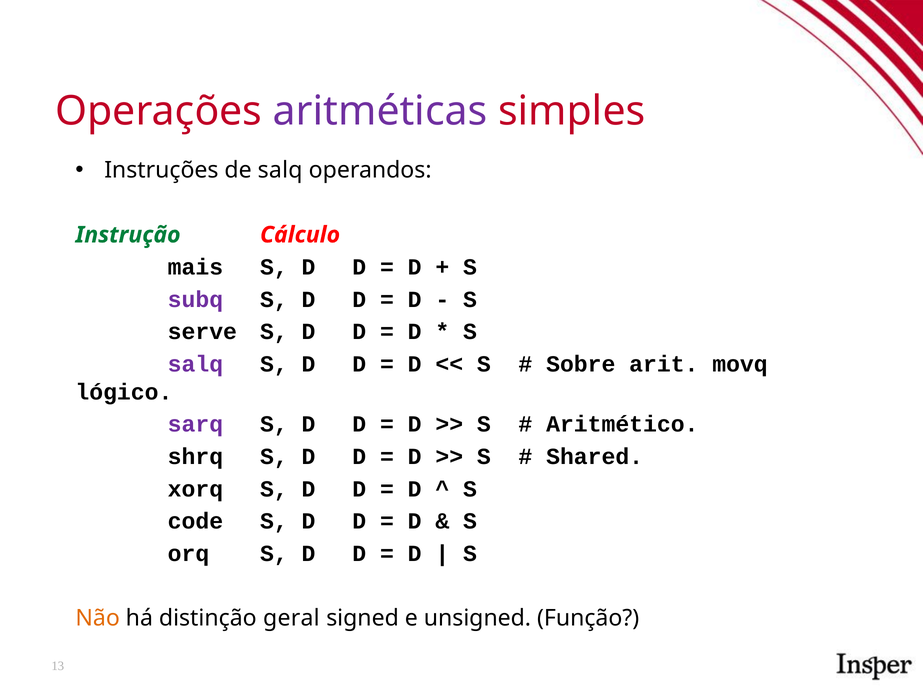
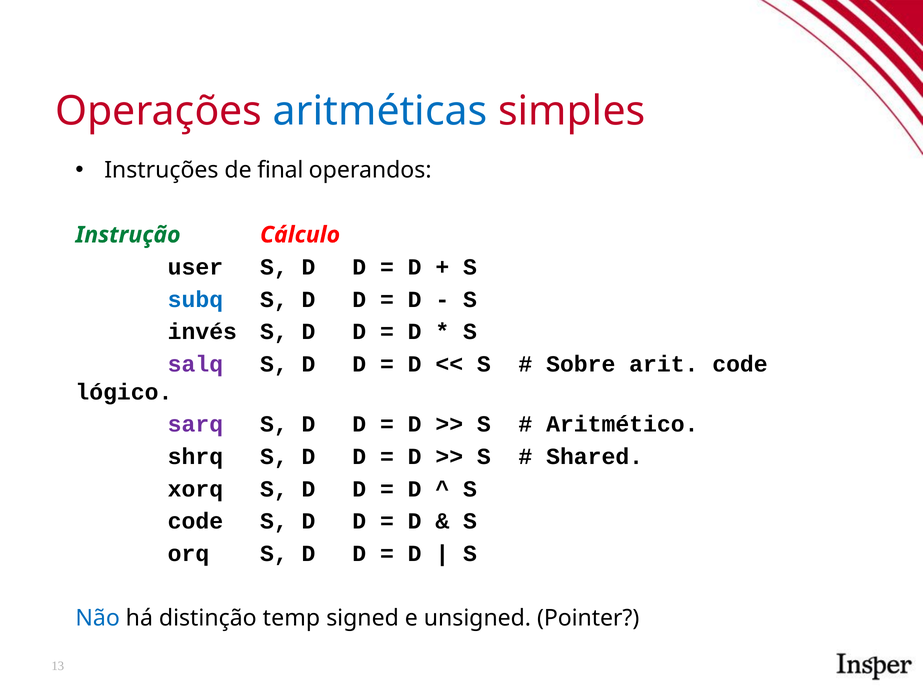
aritméticas colour: purple -> blue
de salq: salq -> final
mais: mais -> user
subq colour: purple -> blue
serve: serve -> invés
arit movq: movq -> code
Não colour: orange -> blue
geral: geral -> temp
Função: Função -> Pointer
